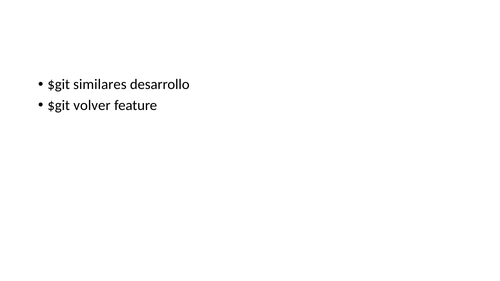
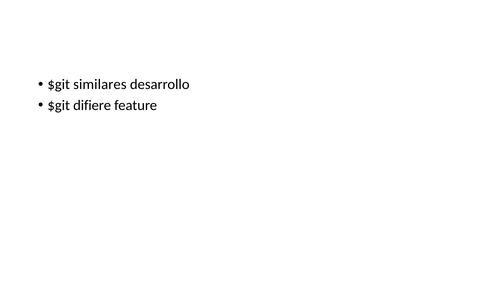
volver: volver -> difiere
